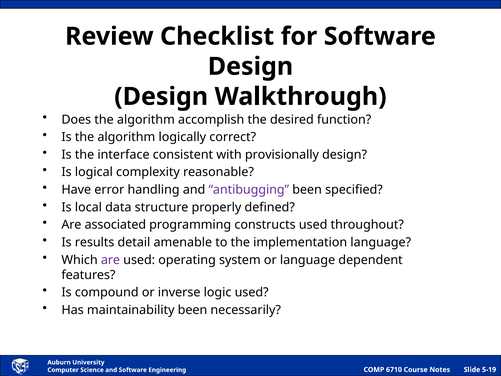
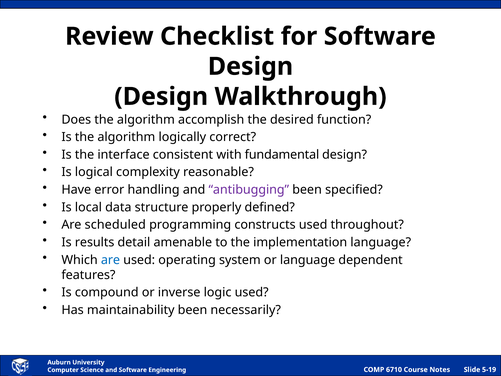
provisionally: provisionally -> fundamental
associated: associated -> scheduled
are at (111, 260) colour: purple -> blue
